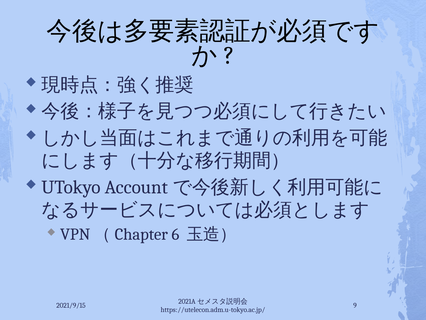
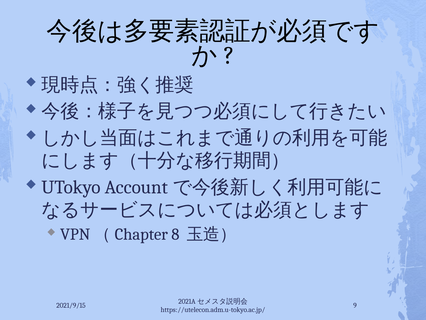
6: 6 -> 8
